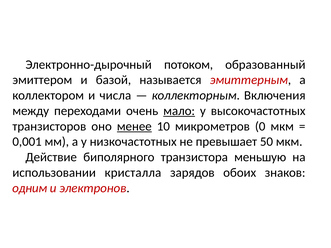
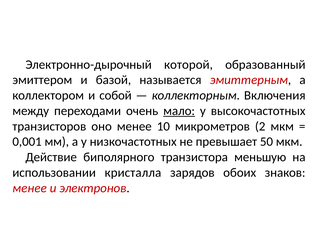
потоком: потоком -> которой
числа: числа -> собой
менее at (134, 126) underline: present -> none
0: 0 -> 2
одним at (30, 188): одним -> менее
